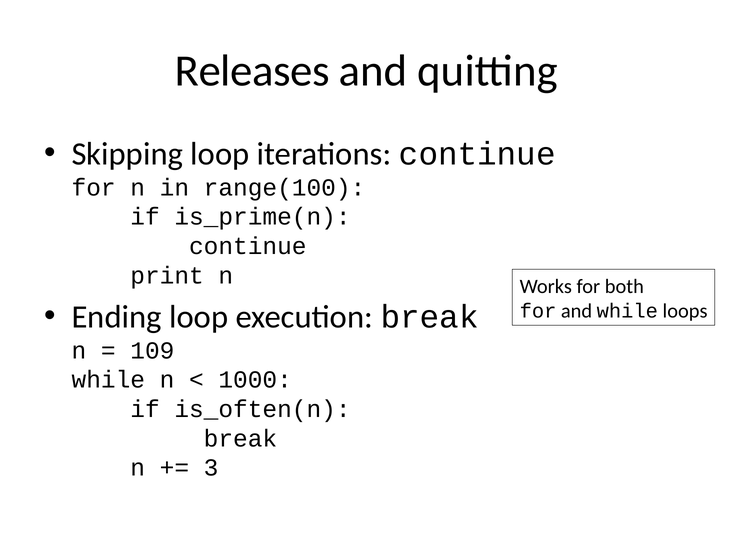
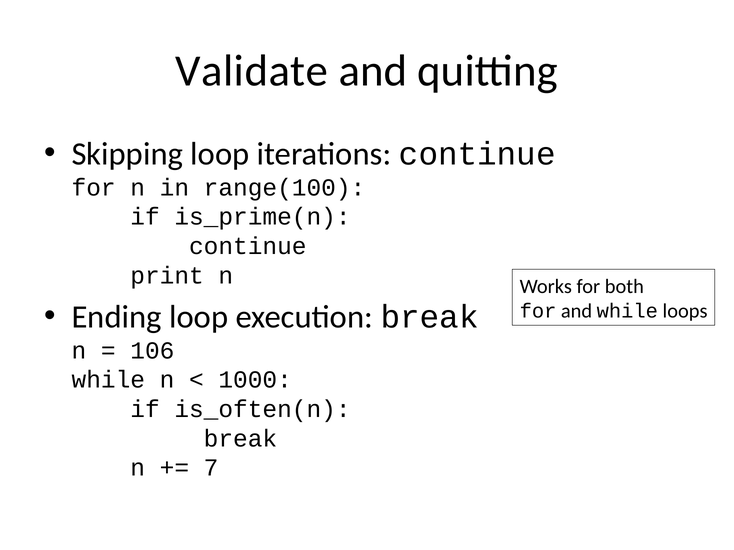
Releases: Releases -> Validate
109: 109 -> 106
3: 3 -> 7
